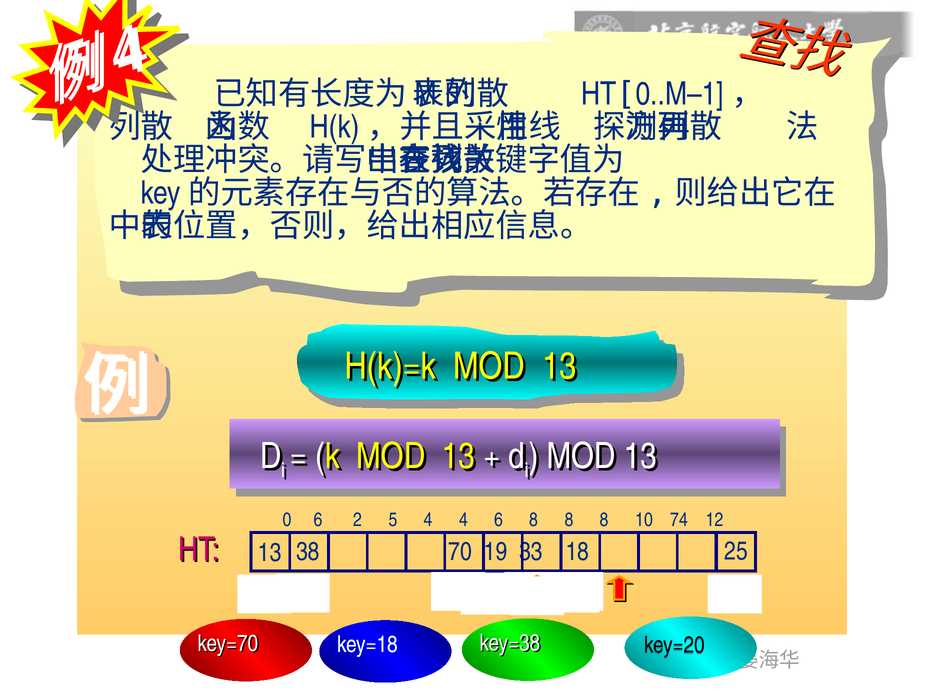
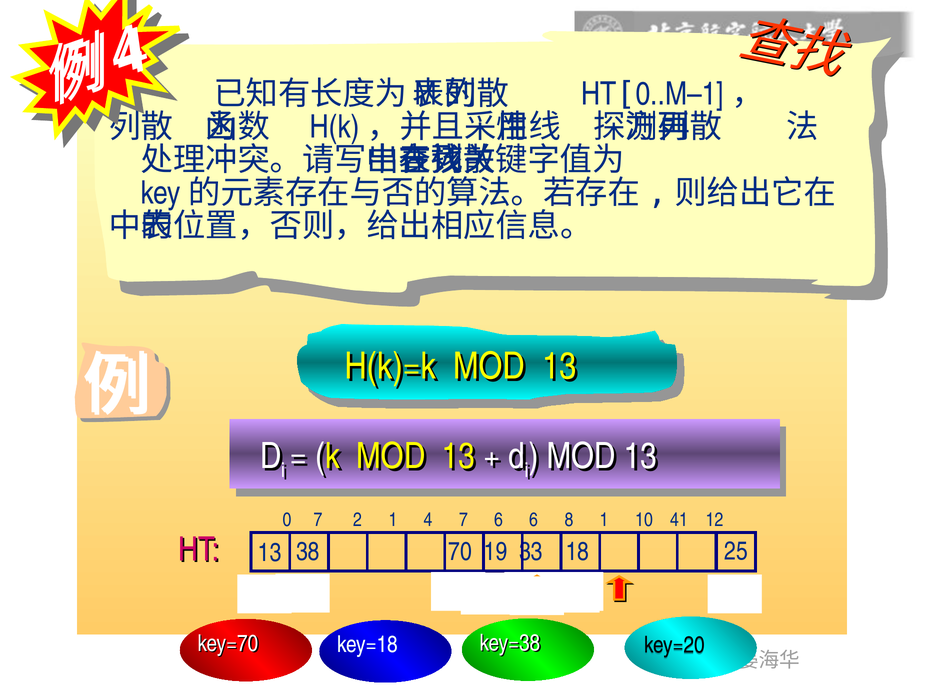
0 6: 6 -> 7
2 5: 5 -> 1
4 4: 4 -> 7
6 8: 8 -> 6
8 at (604, 520): 8 -> 1
74: 74 -> 41
